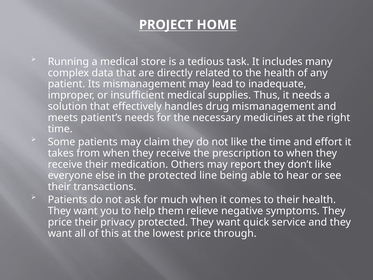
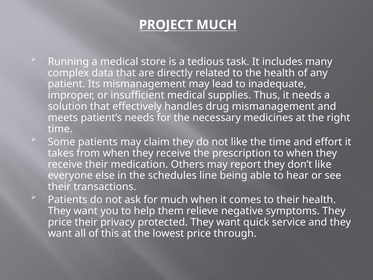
PROJECT HOME: HOME -> MUCH
the protected: protected -> schedules
